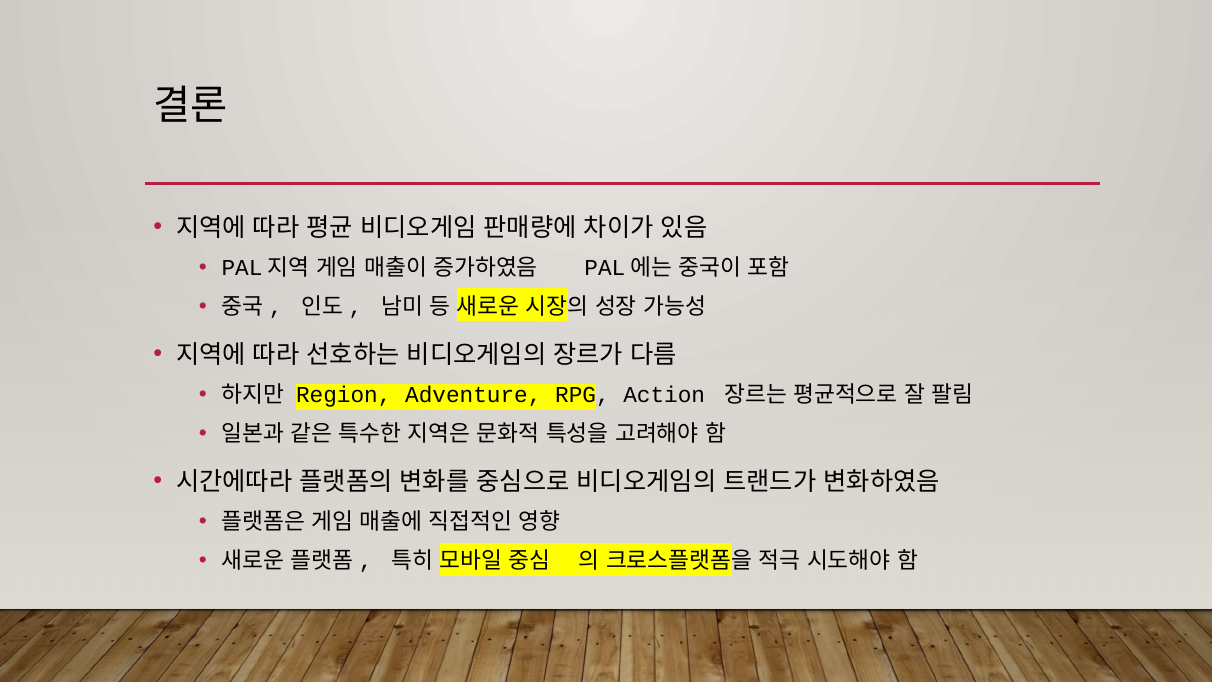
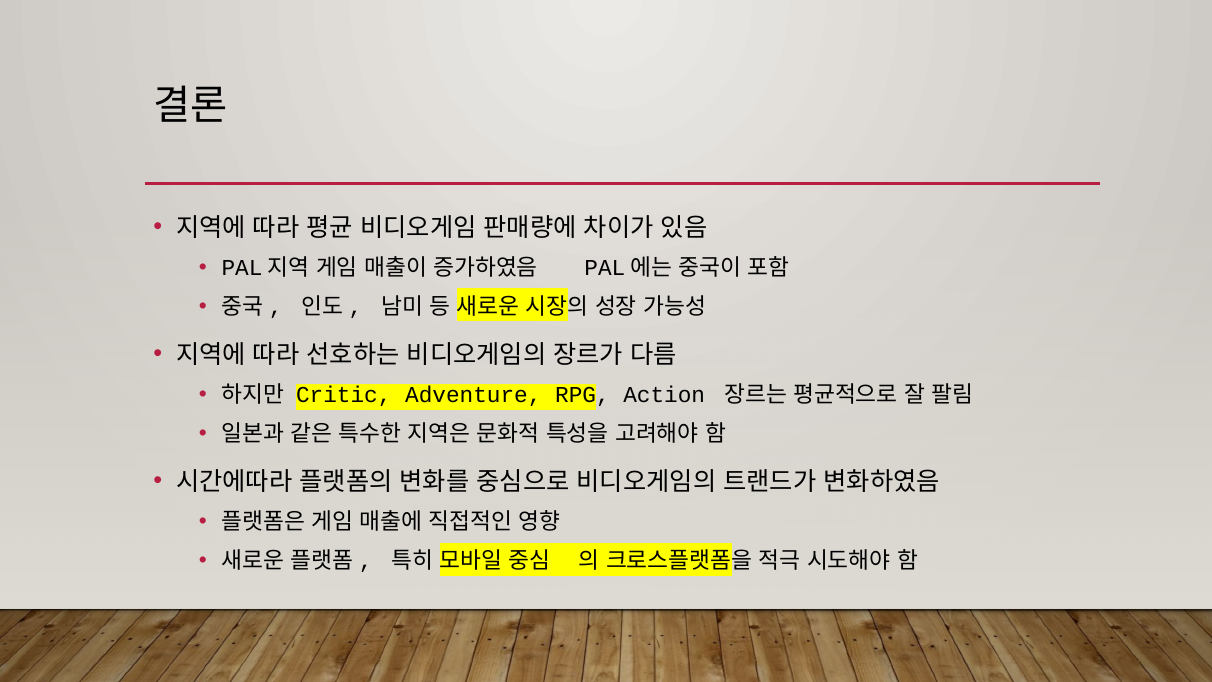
Region: Region -> Critic
